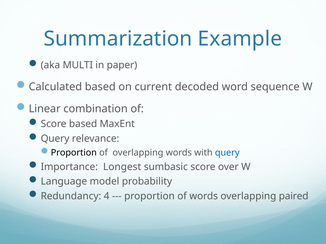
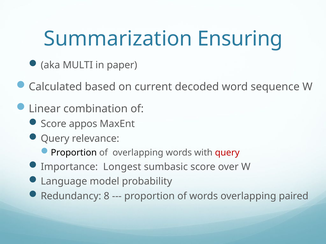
Example: Example -> Ensuring
Score based: based -> appos
query at (227, 153) colour: blue -> red
4: 4 -> 8
